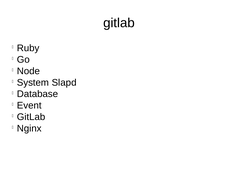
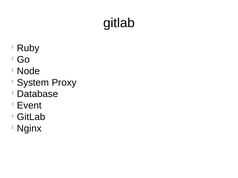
Slapd: Slapd -> Proxy
